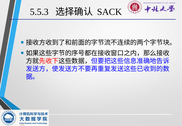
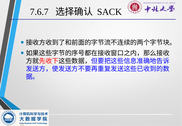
5.5.3: 5.5.3 -> 7.6.7
